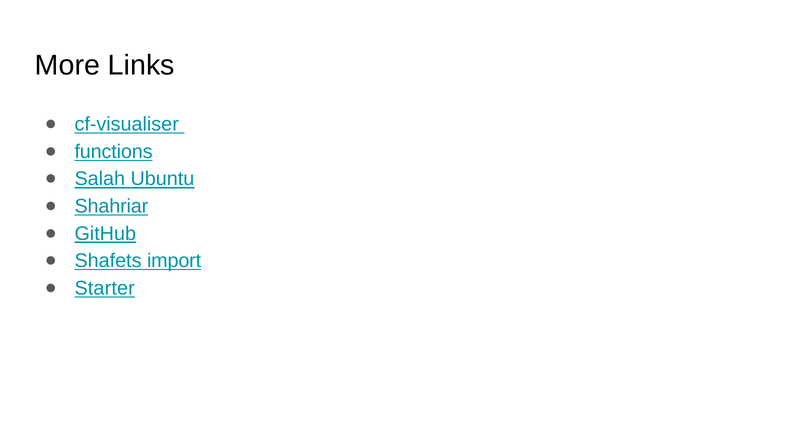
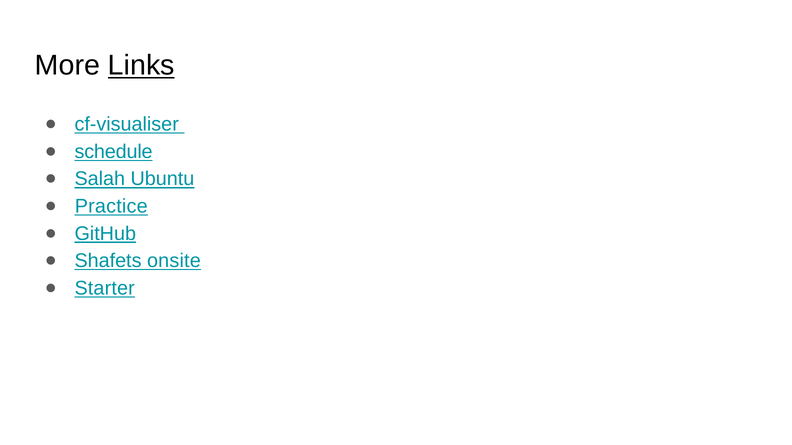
Links underline: none -> present
functions: functions -> schedule
Shahriar: Shahriar -> Practice
import: import -> onsite
